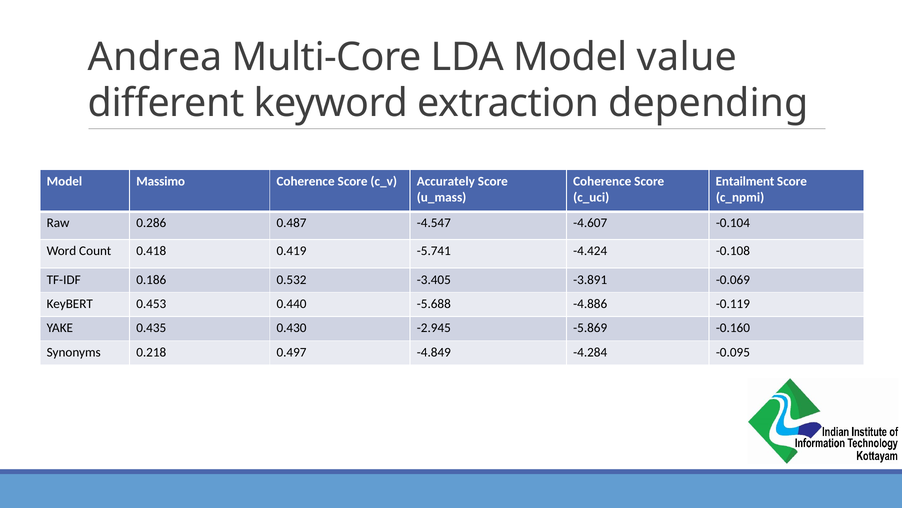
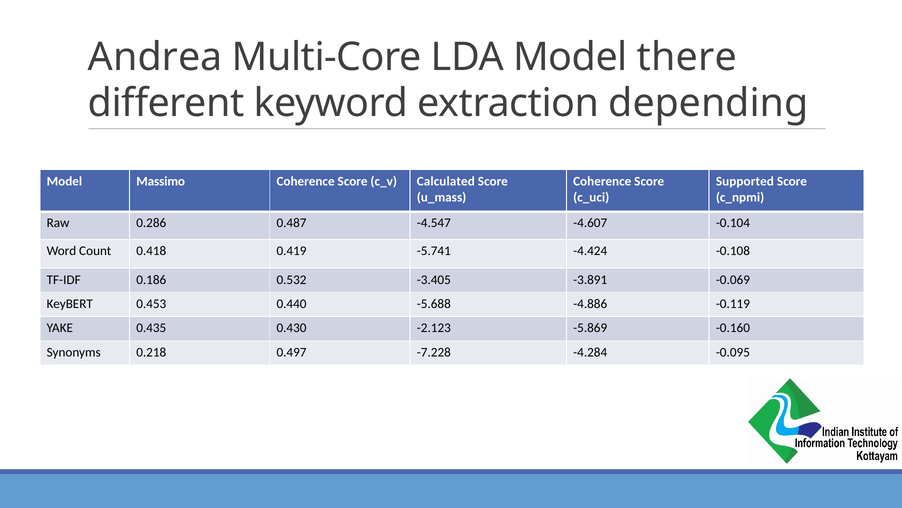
value: value -> there
Accurately: Accurately -> Calculated
Entailment: Entailment -> Supported
-2.945: -2.945 -> -2.123
-4.849: -4.849 -> -7.228
